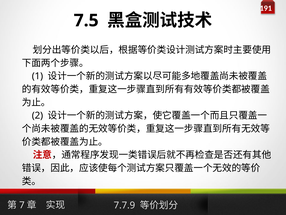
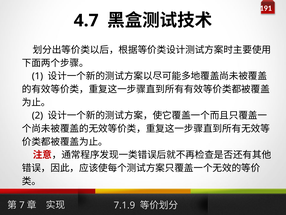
7.5: 7.5 -> 4.7
7.7.9: 7.7.9 -> 7.1.9
